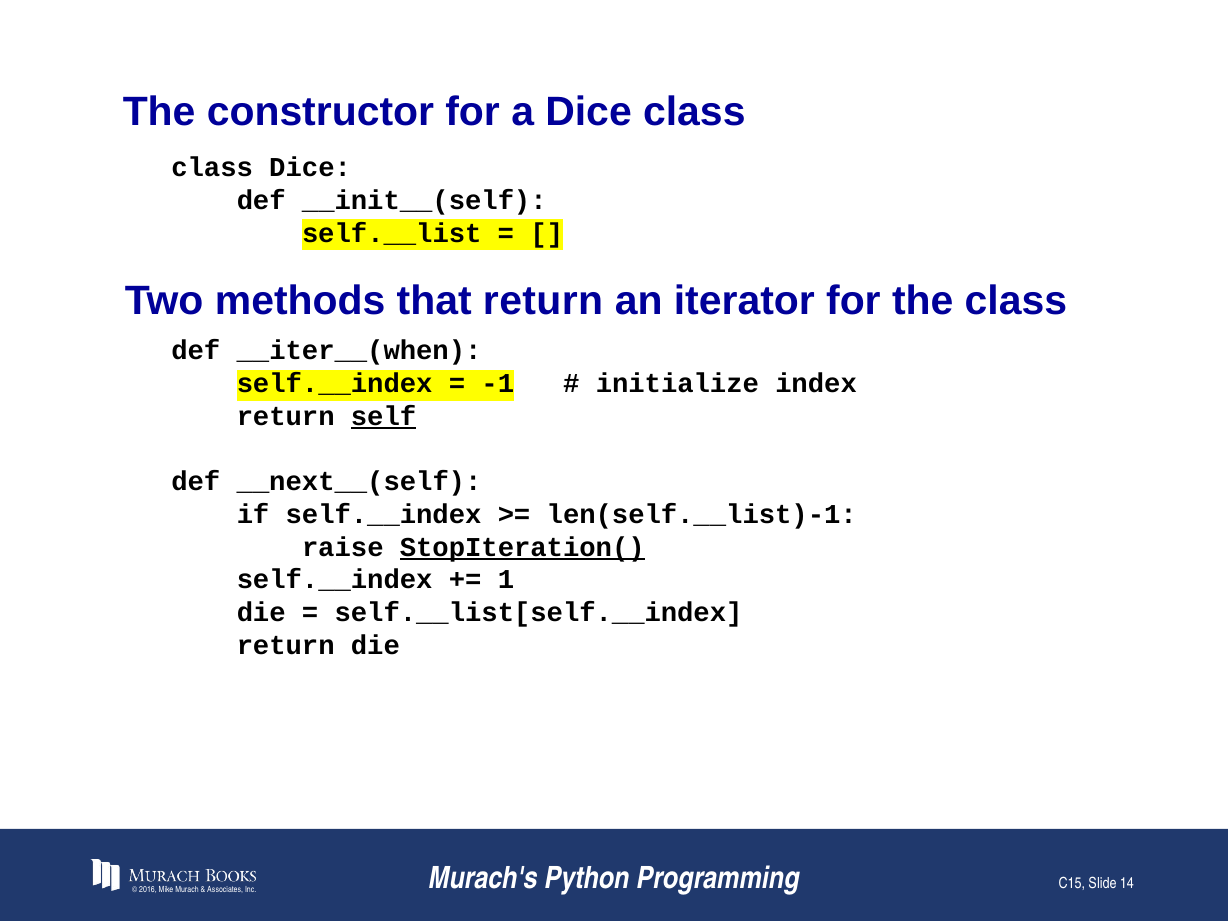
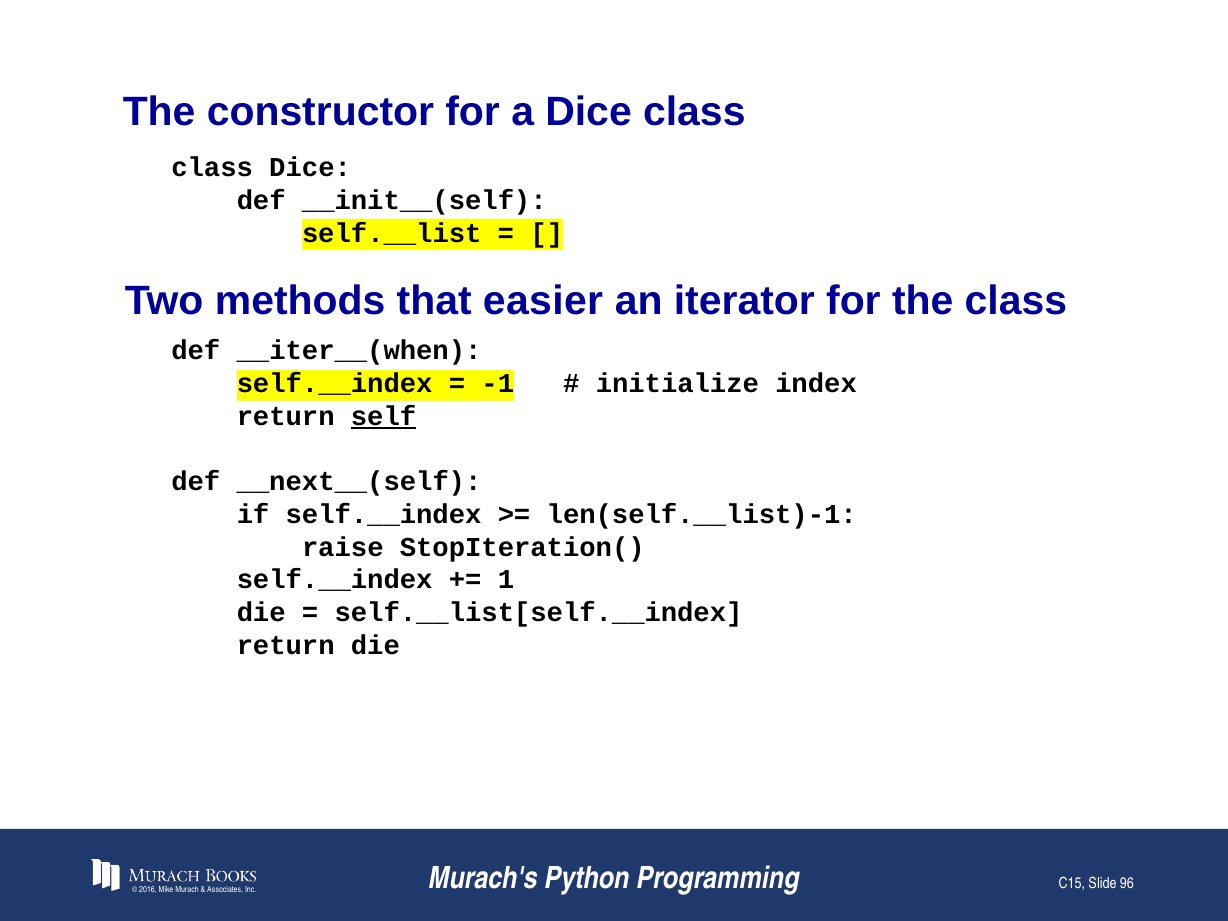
that return: return -> easier
StopIteration( underline: present -> none
14: 14 -> 96
